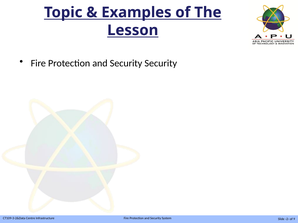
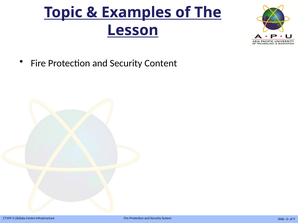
Security Security: Security -> Content
